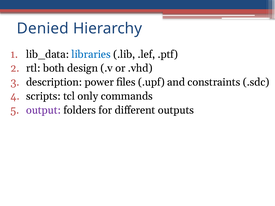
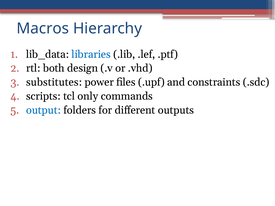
Denied: Denied -> Macros
description: description -> substitutes
output colour: purple -> blue
